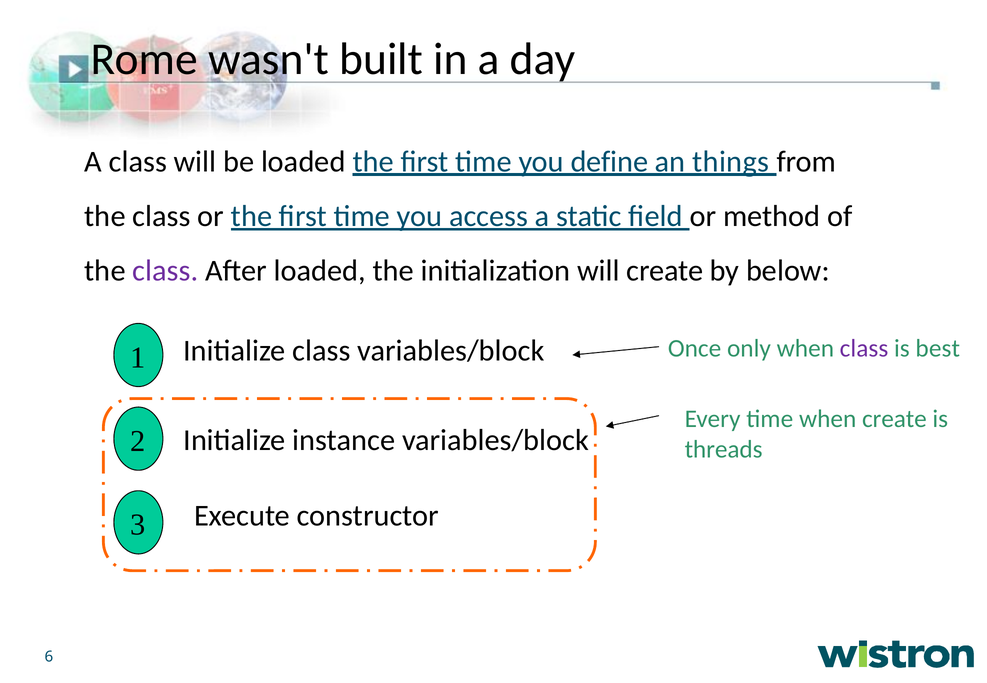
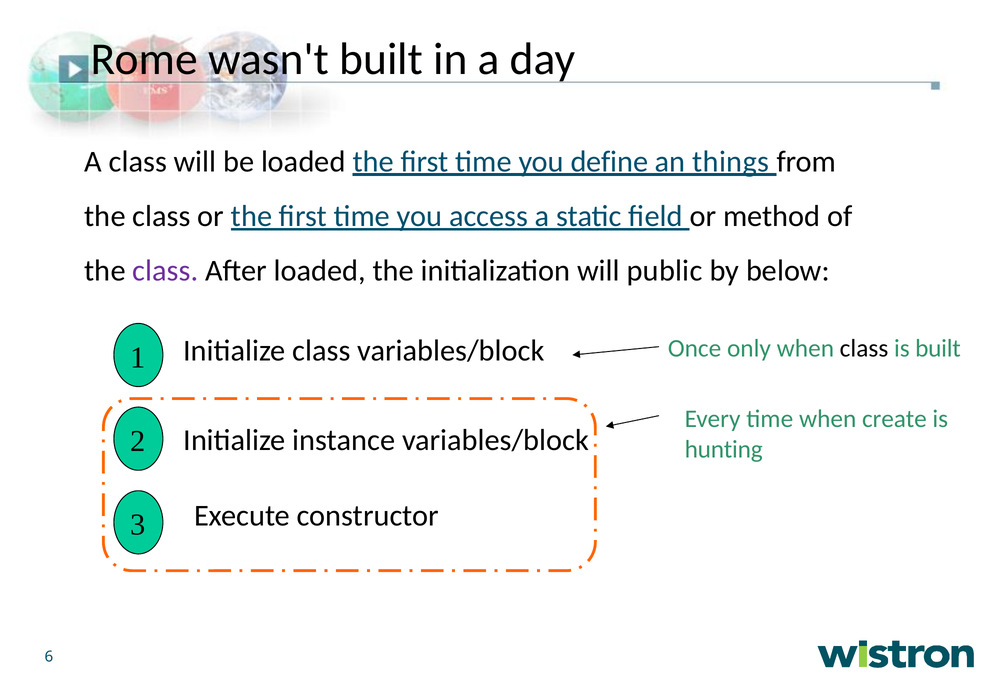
will create: create -> public
class at (864, 348) colour: purple -> black
is best: best -> built
threads: threads -> hunting
